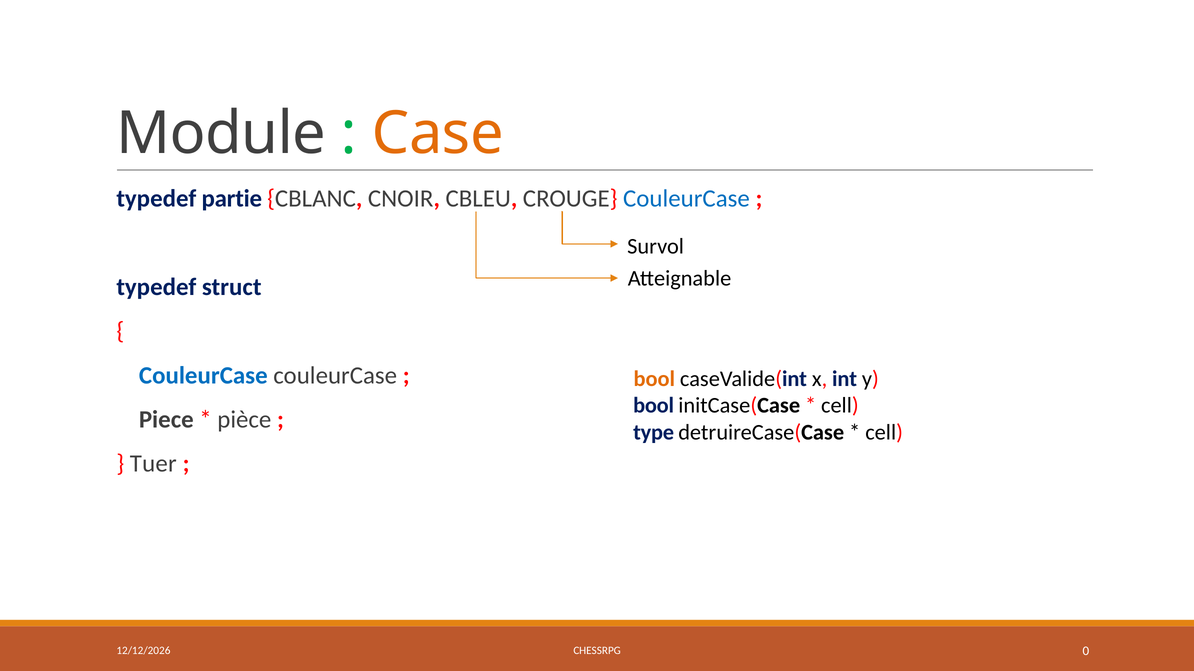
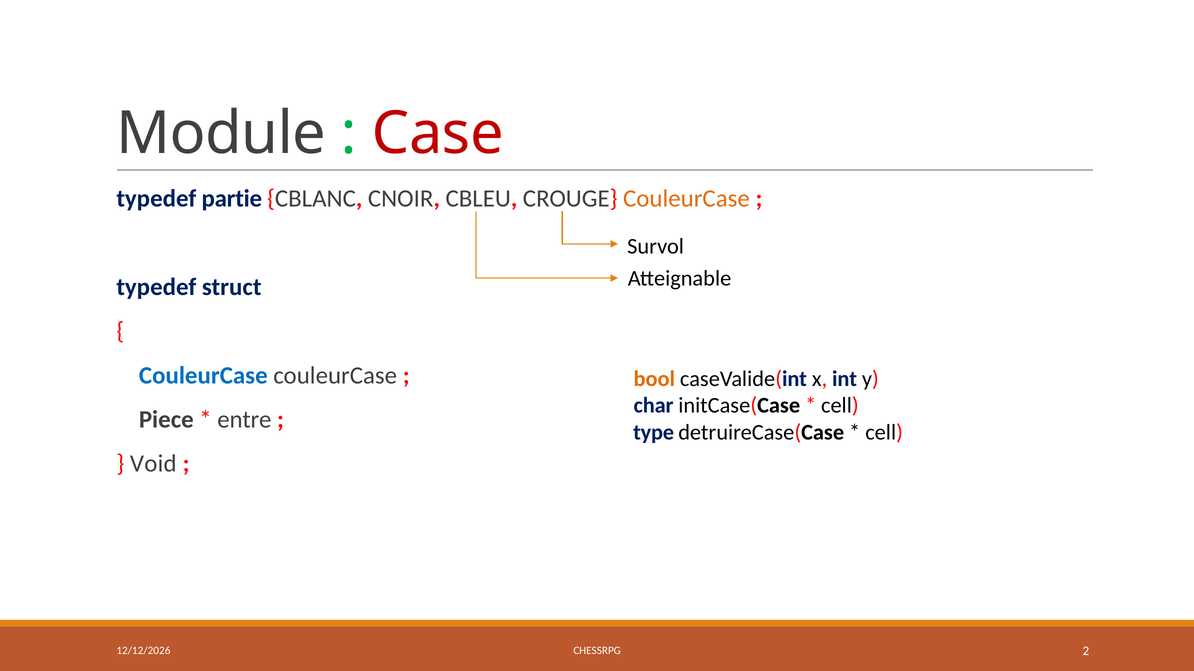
Case colour: orange -> red
CouleurCase at (686, 199) colour: blue -> orange
bool at (654, 406): bool -> char
pièce: pièce -> entre
Tuer: Tuer -> Void
0: 0 -> 2
